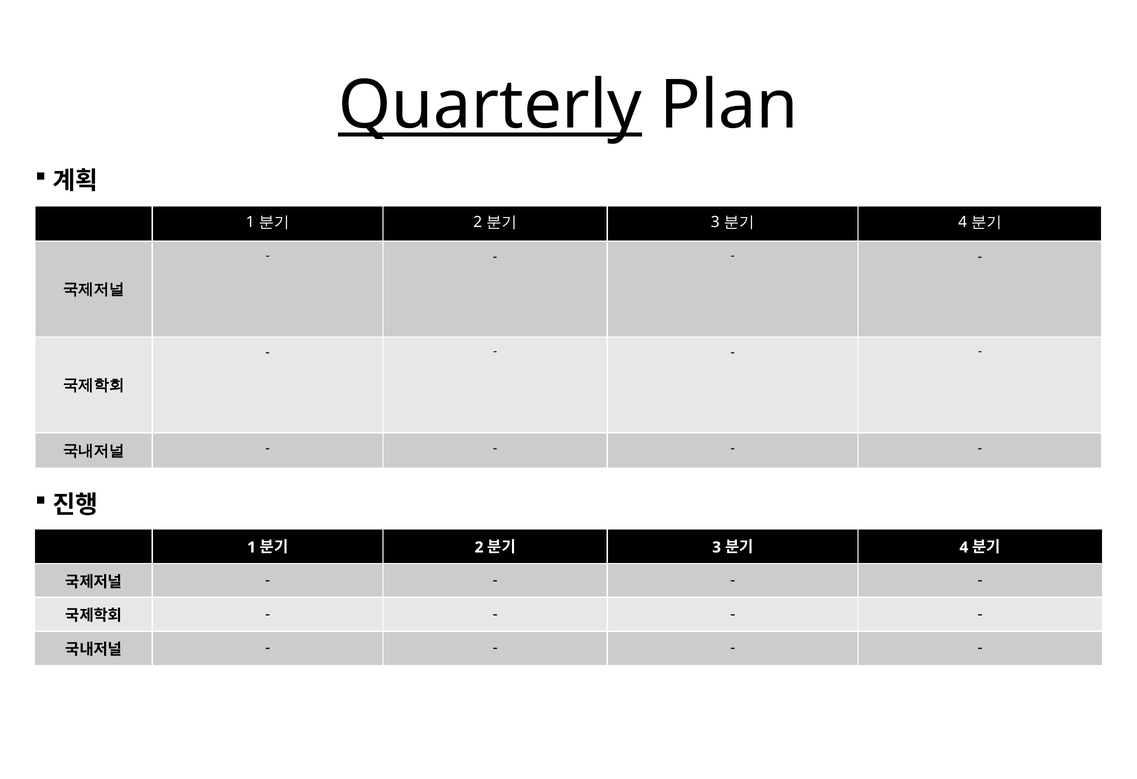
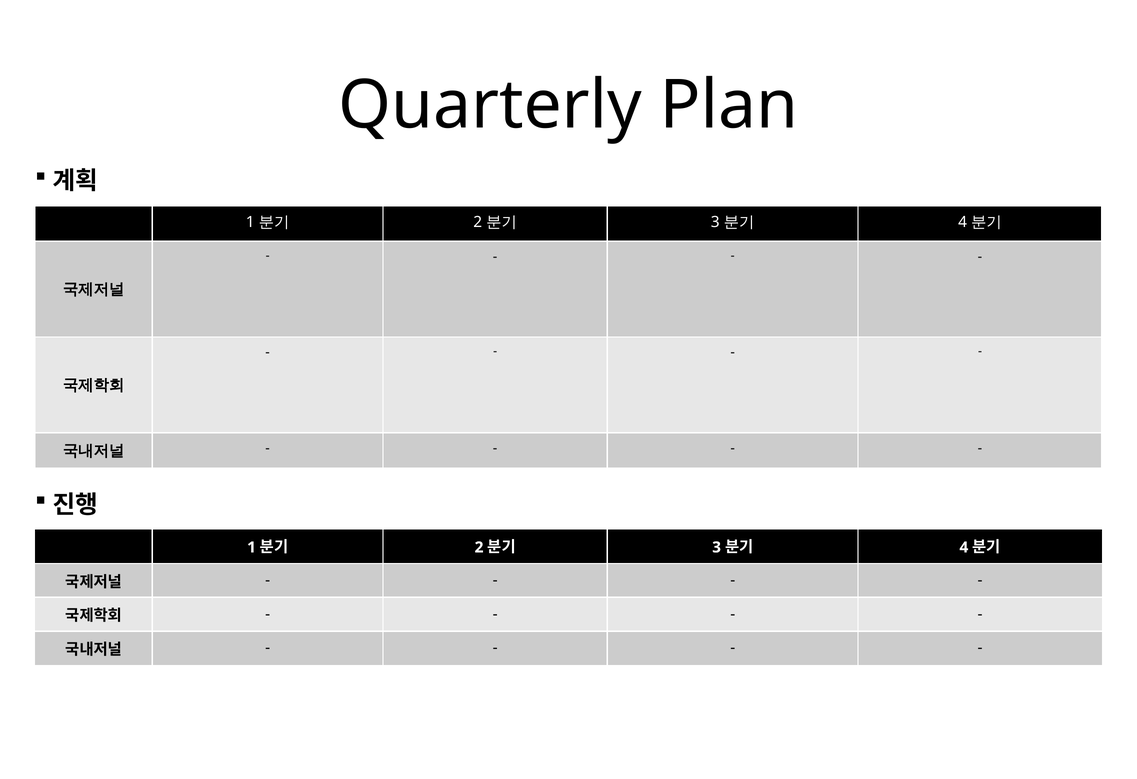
Quarterly underline: present -> none
